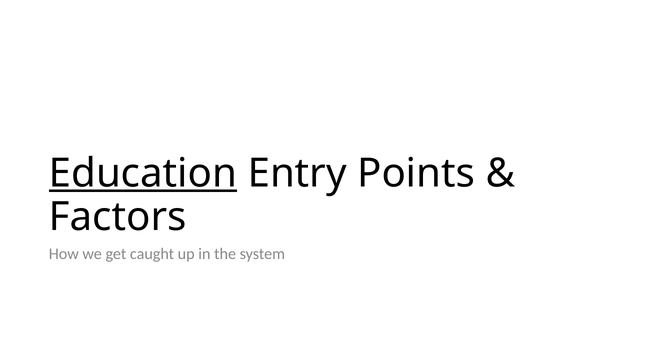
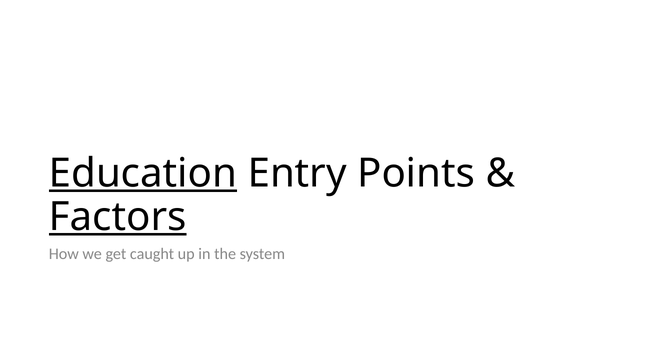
Factors underline: none -> present
